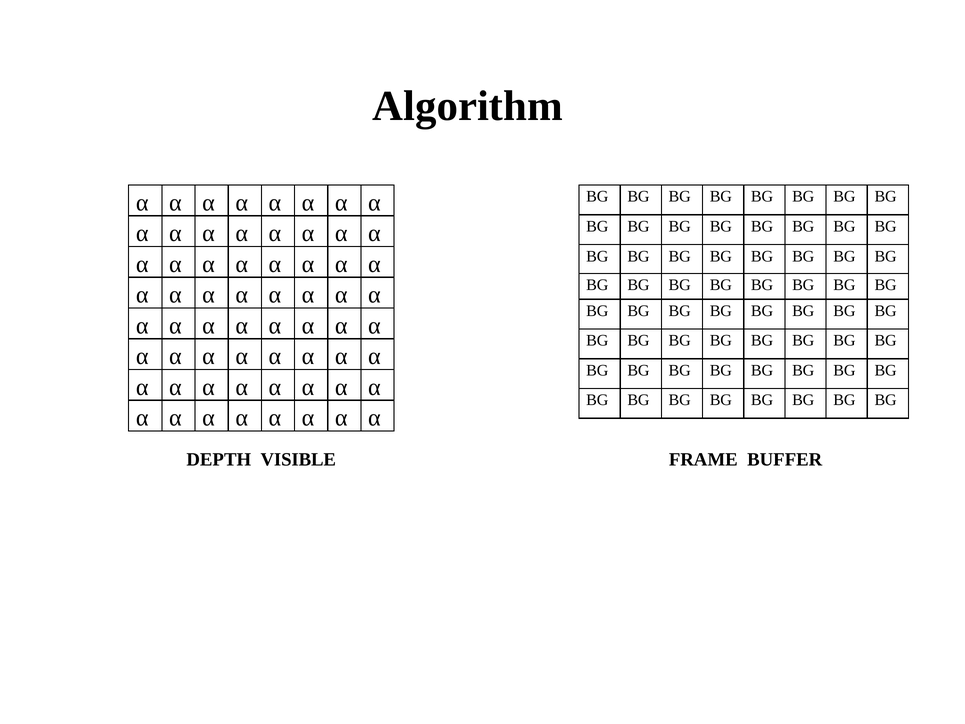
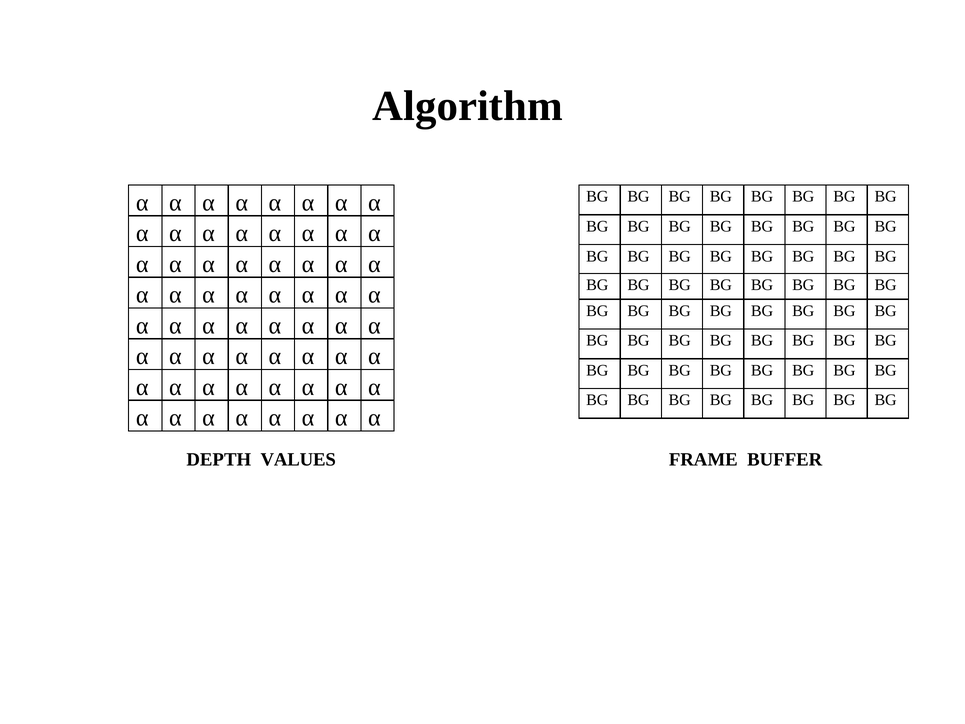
VISIBLE: VISIBLE -> VALUES
